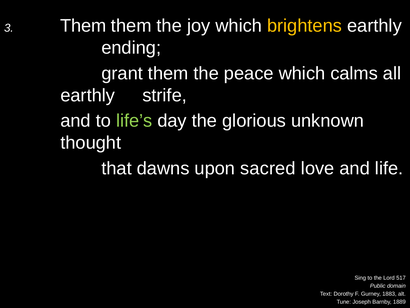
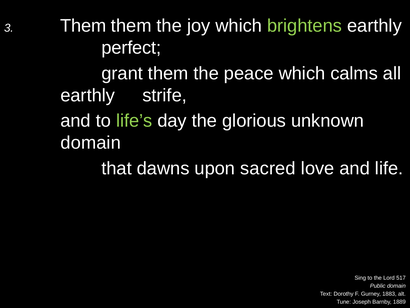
brightens colour: yellow -> light green
ending: ending -> perfect
thought at (91, 143): thought -> domain
